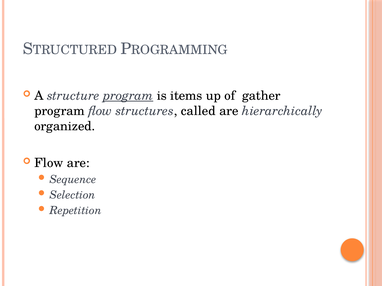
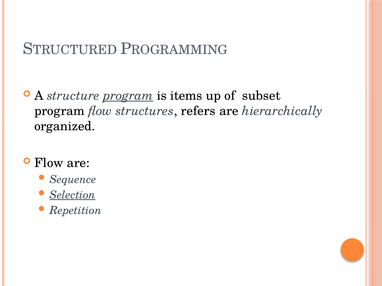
gather: gather -> subset
called: called -> refers
Selection underline: none -> present
